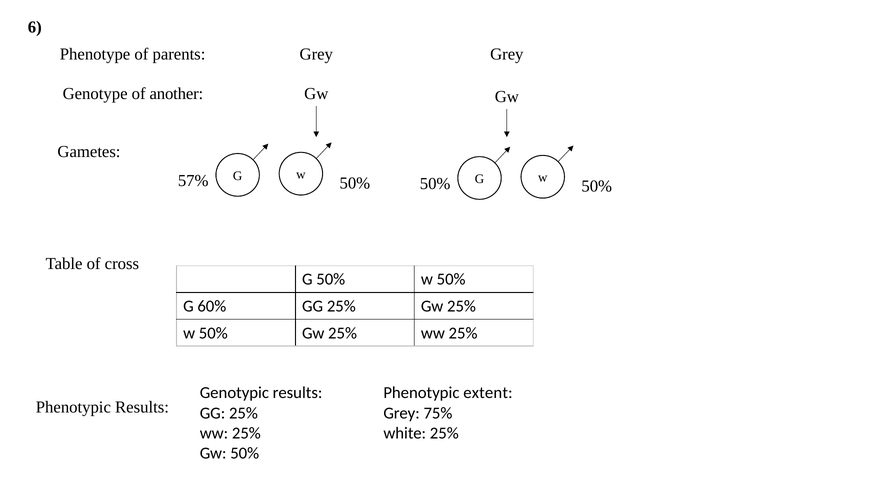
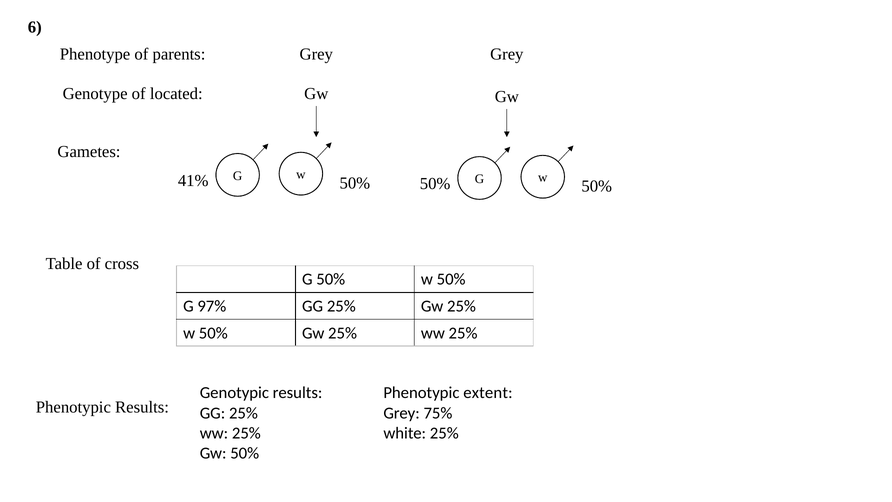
another: another -> located
57%: 57% -> 41%
60%: 60% -> 97%
